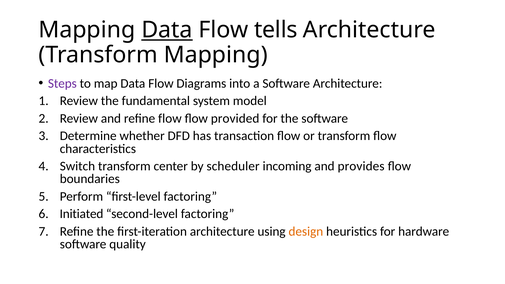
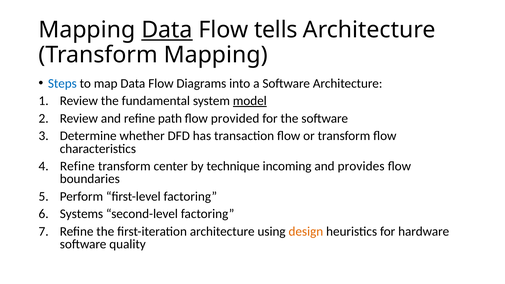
Steps colour: purple -> blue
model underline: none -> present
refine flow: flow -> path
Switch at (77, 166): Switch -> Refine
scheduler: scheduler -> technique
Initiated: Initiated -> Systems
